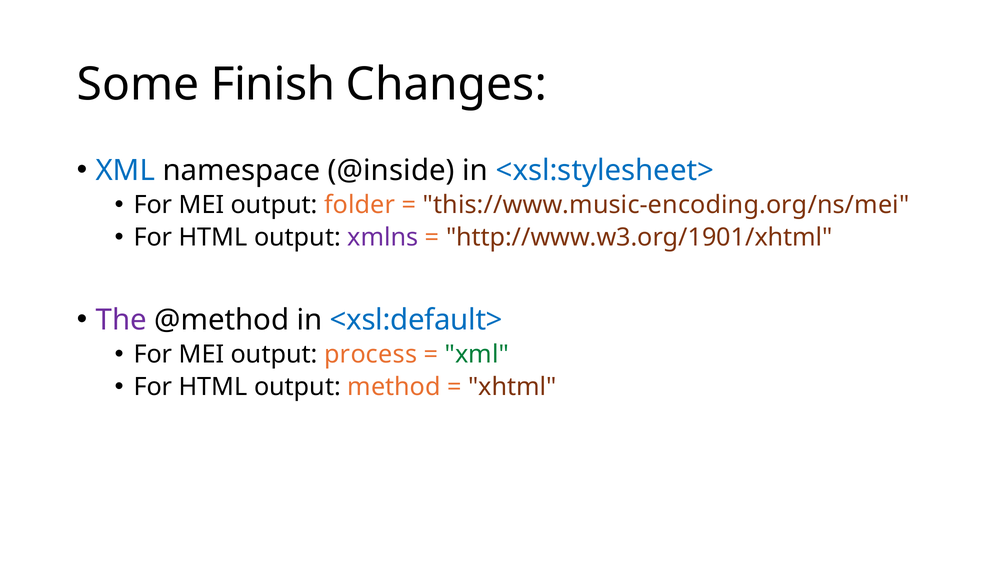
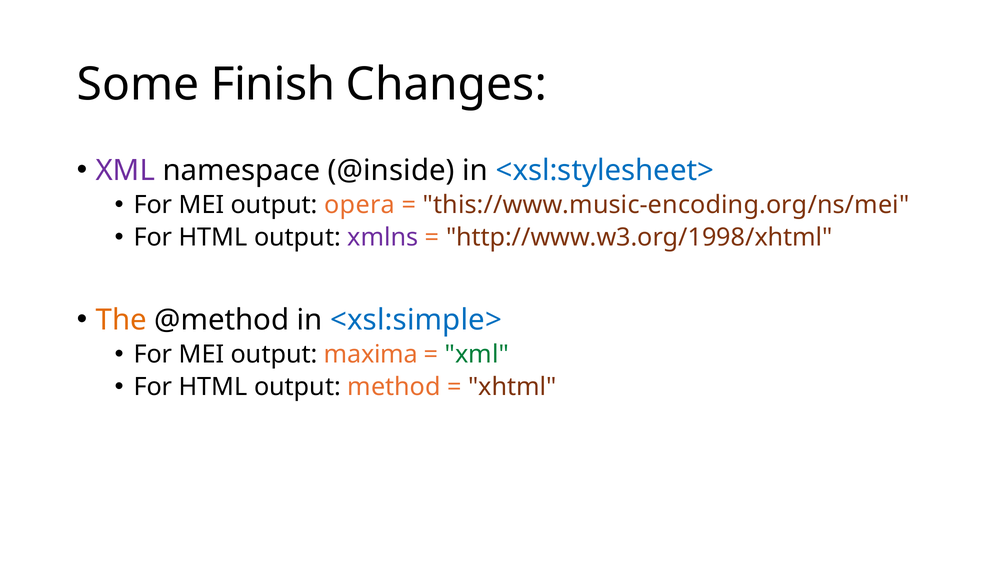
XML at (125, 170) colour: blue -> purple
folder: folder -> opera
http://www.w3.org/1901/xhtml: http://www.w3.org/1901/xhtml -> http://www.w3.org/1998/xhtml
The colour: purple -> orange
<xsl:default>: <xsl:default> -> <xsl:simple>
process: process -> maxima
